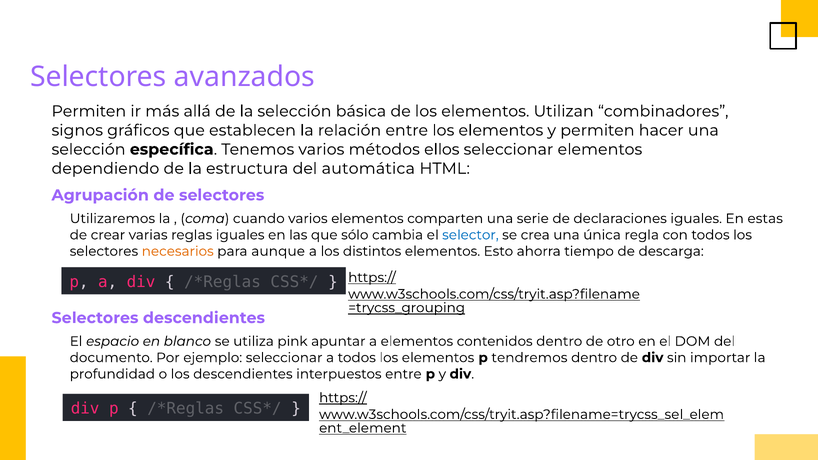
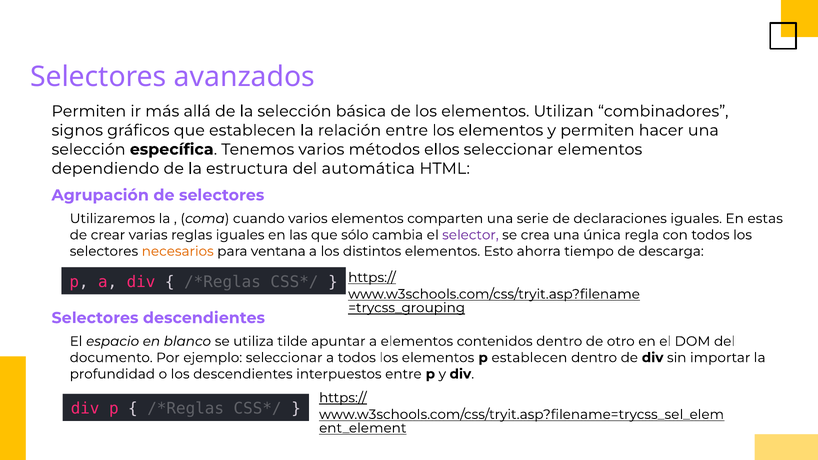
selector colour: blue -> purple
aunque: aunque -> ventana
pink: pink -> tilde
p tendremos: tendremos -> establecen
